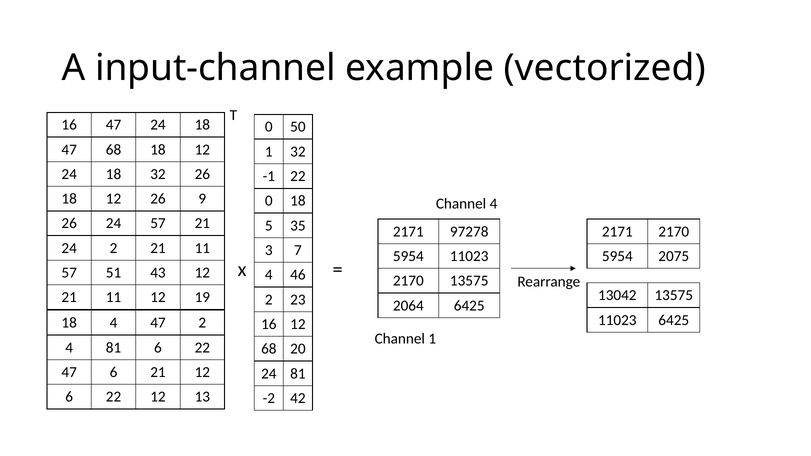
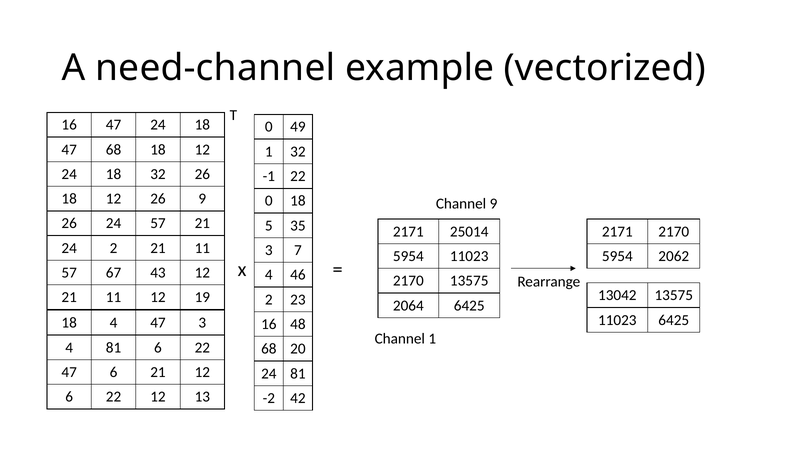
input-channel: input-channel -> need-channel
50: 50 -> 49
Channel 4: 4 -> 9
97278: 97278 -> 25014
2075: 2075 -> 2062
51: 51 -> 67
47 2: 2 -> 3
16 12: 12 -> 48
